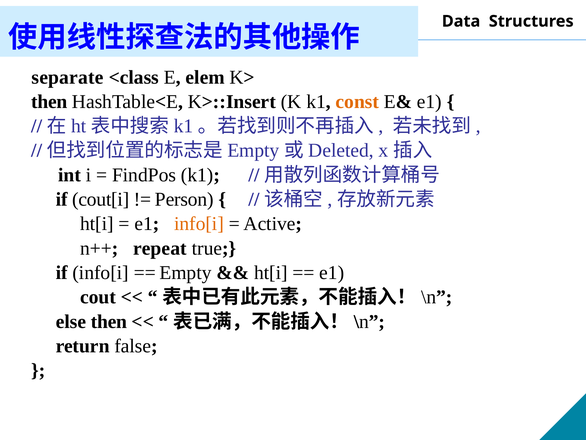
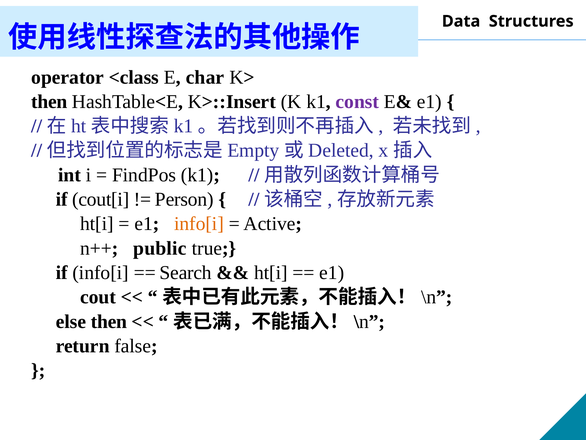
separate: separate -> operator
elem: elem -> char
const colour: orange -> purple
repeat: repeat -> public
Empty: Empty -> Search
